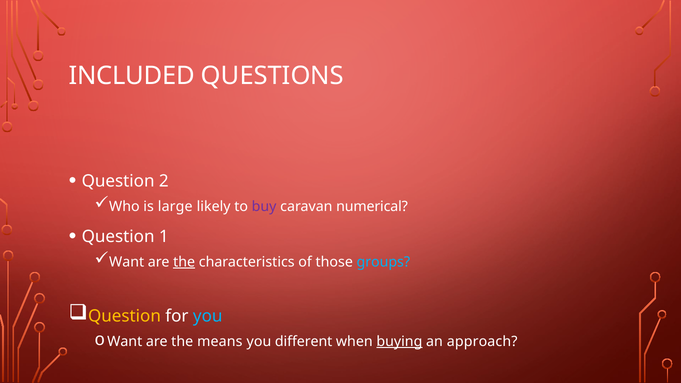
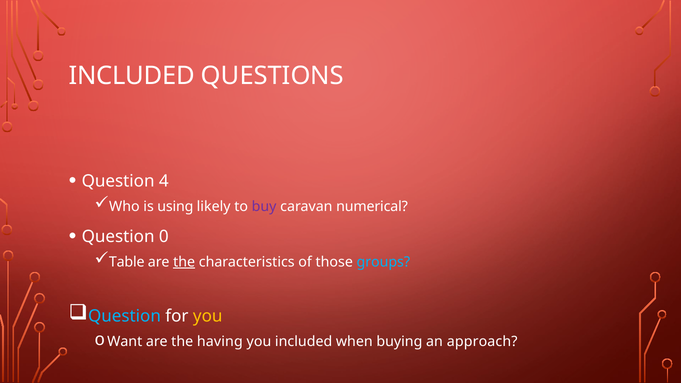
2: 2 -> 4
large: large -> using
1: 1 -> 0
Want at (127, 262): Want -> Table
Question at (124, 316) colour: yellow -> light blue
you at (208, 316) colour: light blue -> yellow
means: means -> having
you different: different -> included
buying underline: present -> none
